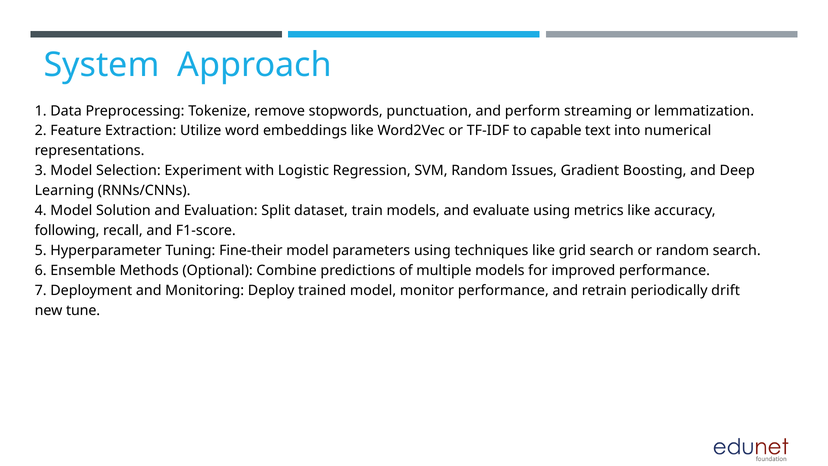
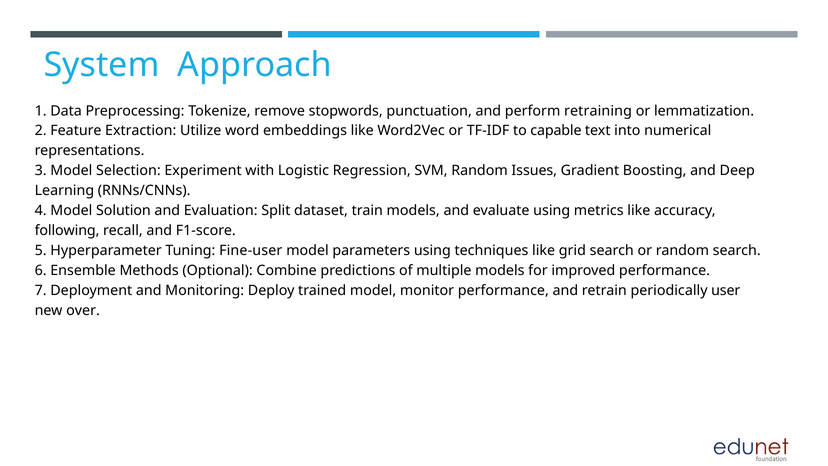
streaming: streaming -> retraining
Fine-their: Fine-their -> Fine-user
drift: drift -> user
tune: tune -> over
